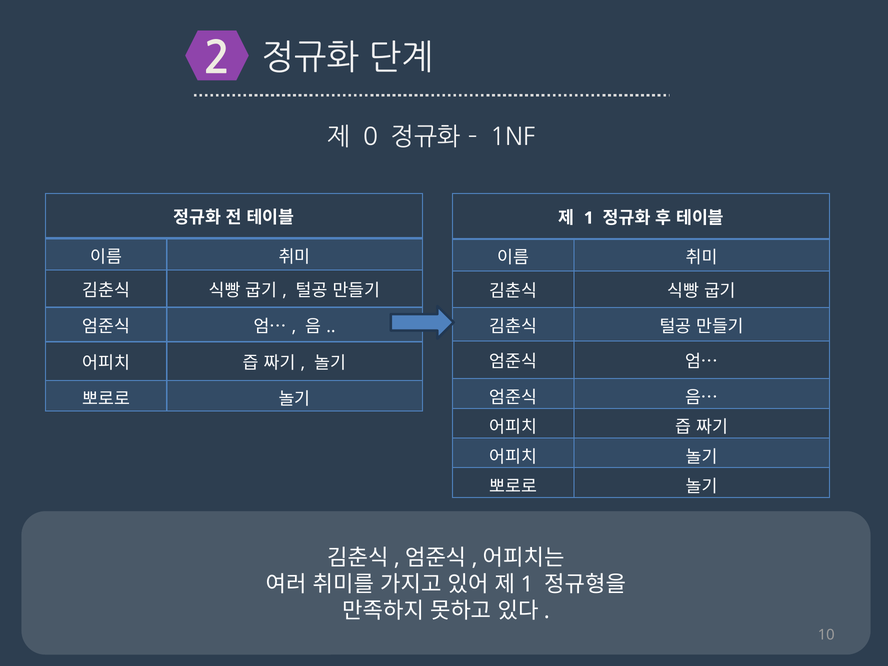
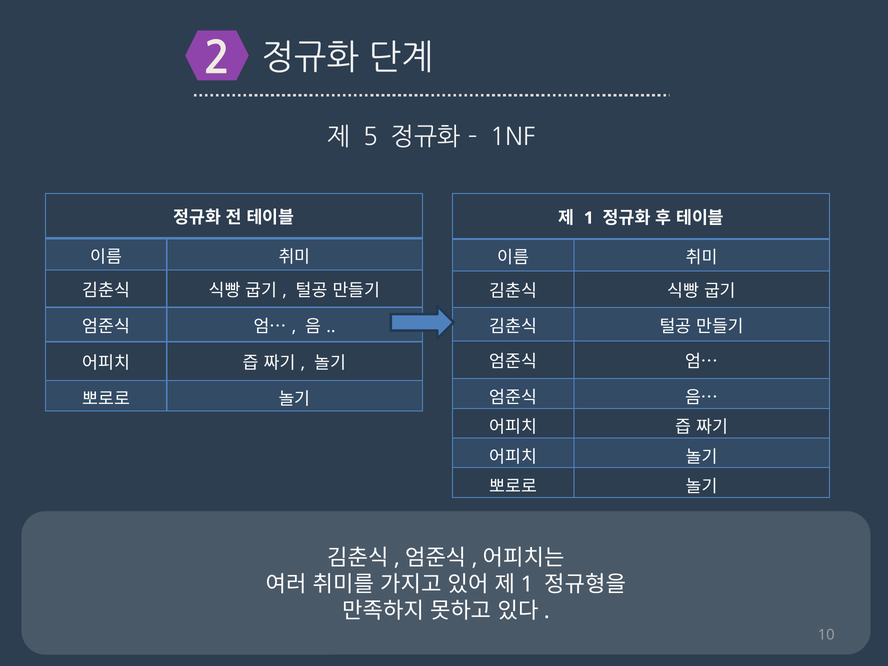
0: 0 -> 5
